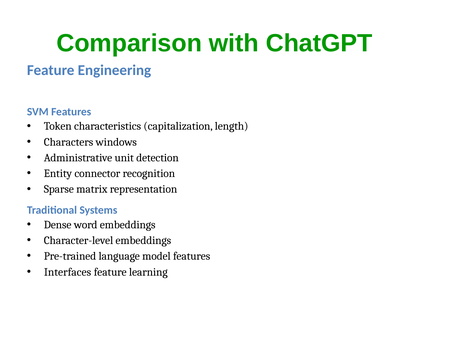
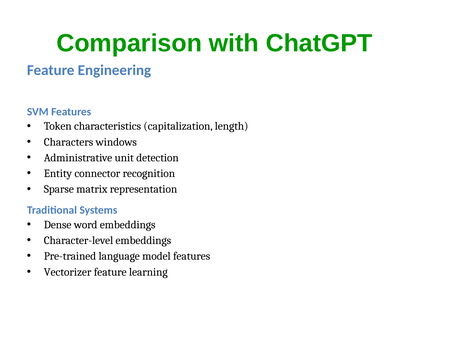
Interfaces: Interfaces -> Vectorizer
